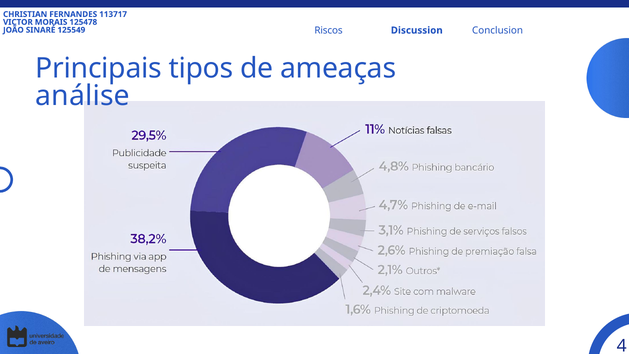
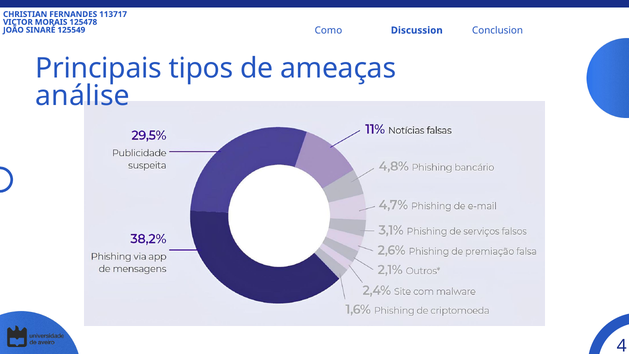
Riscos: Riscos -> Como
